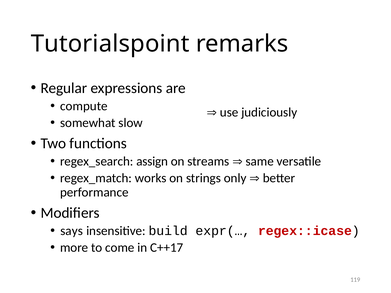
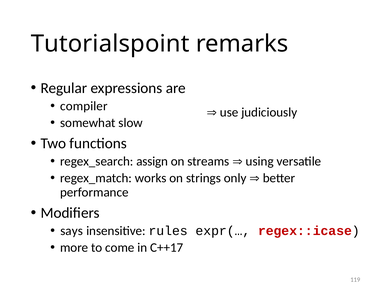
compute: compute -> compiler
same: same -> using
build: build -> rules
